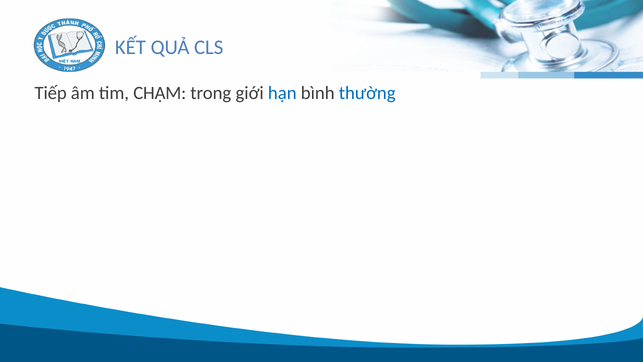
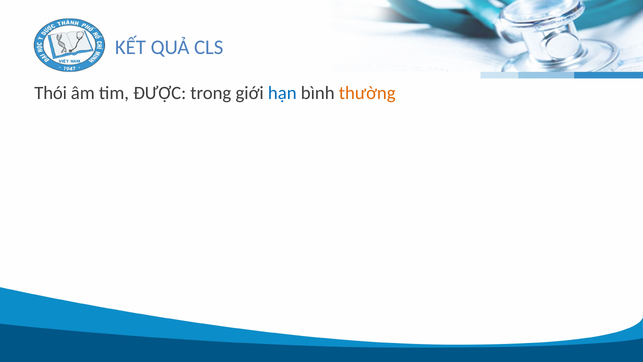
Tiếp: Tiếp -> Thói
CHẠM: CHẠM -> ĐƯỢC
thường colour: blue -> orange
